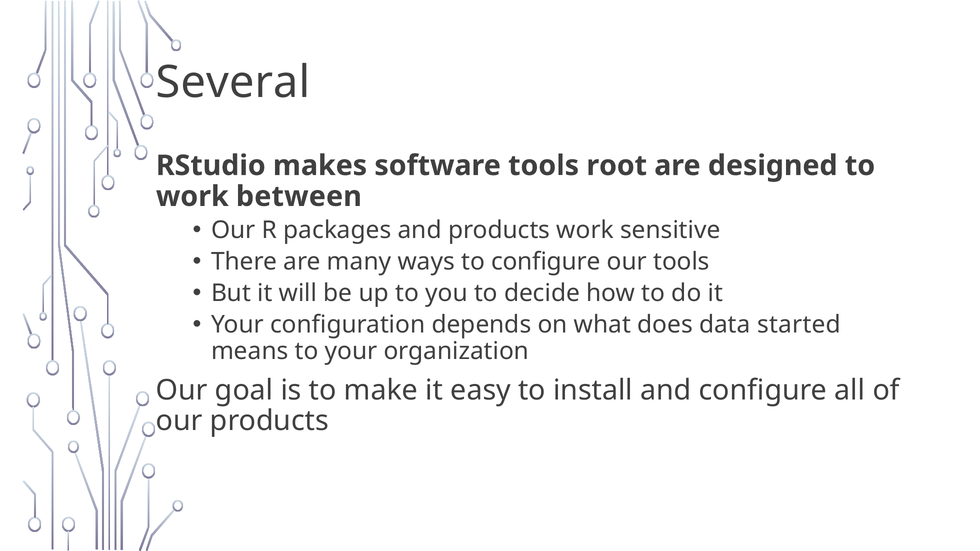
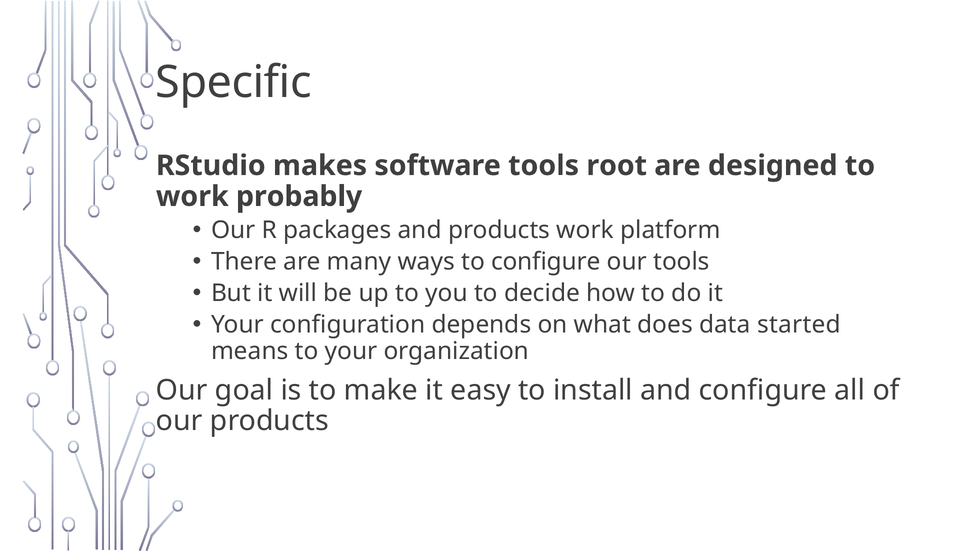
Several: Several -> Specific
between: between -> probably
sensitive: sensitive -> platform
